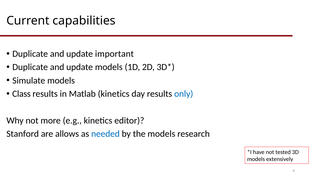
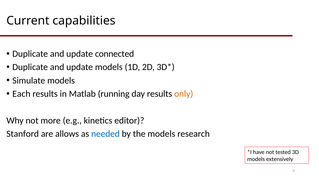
important: important -> connected
Class: Class -> Each
Matlab kinetics: kinetics -> running
only colour: blue -> orange
